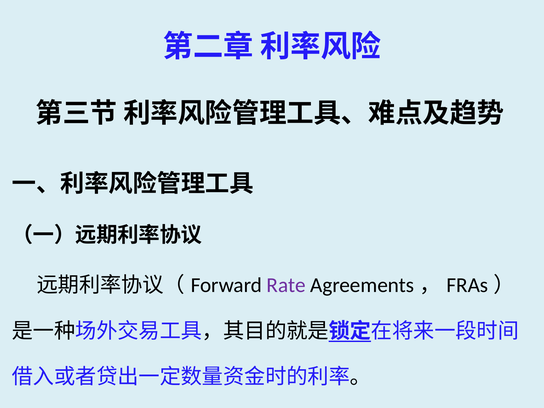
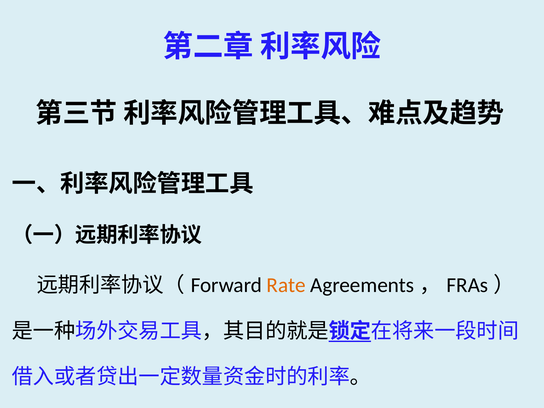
Rate colour: purple -> orange
